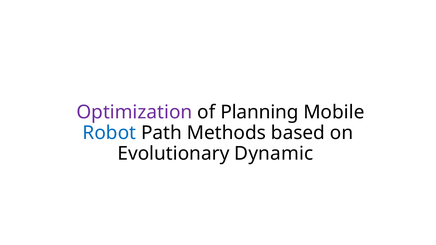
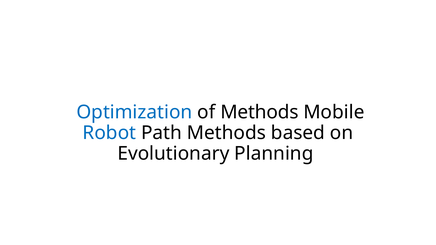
Optimization colour: purple -> blue
of Planning: Planning -> Methods
Dynamic: Dynamic -> Planning
